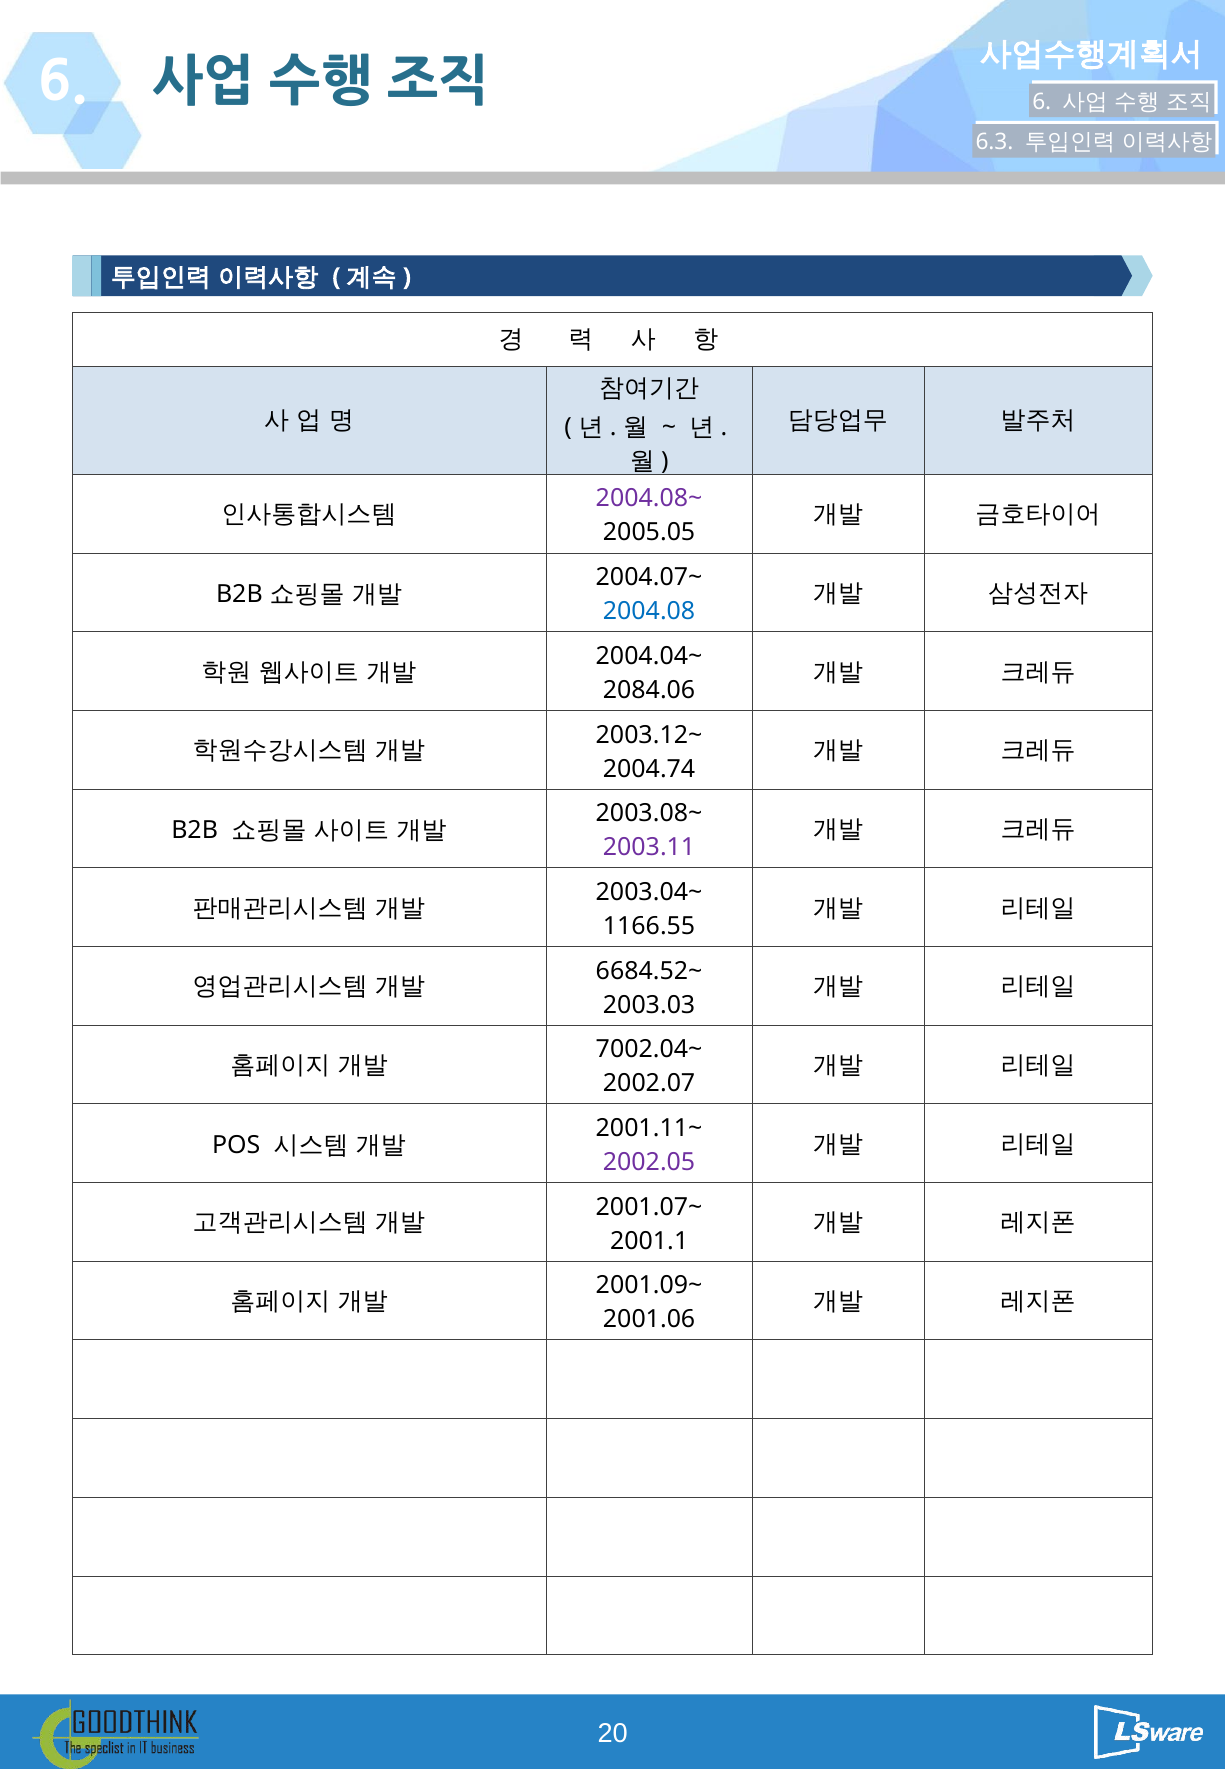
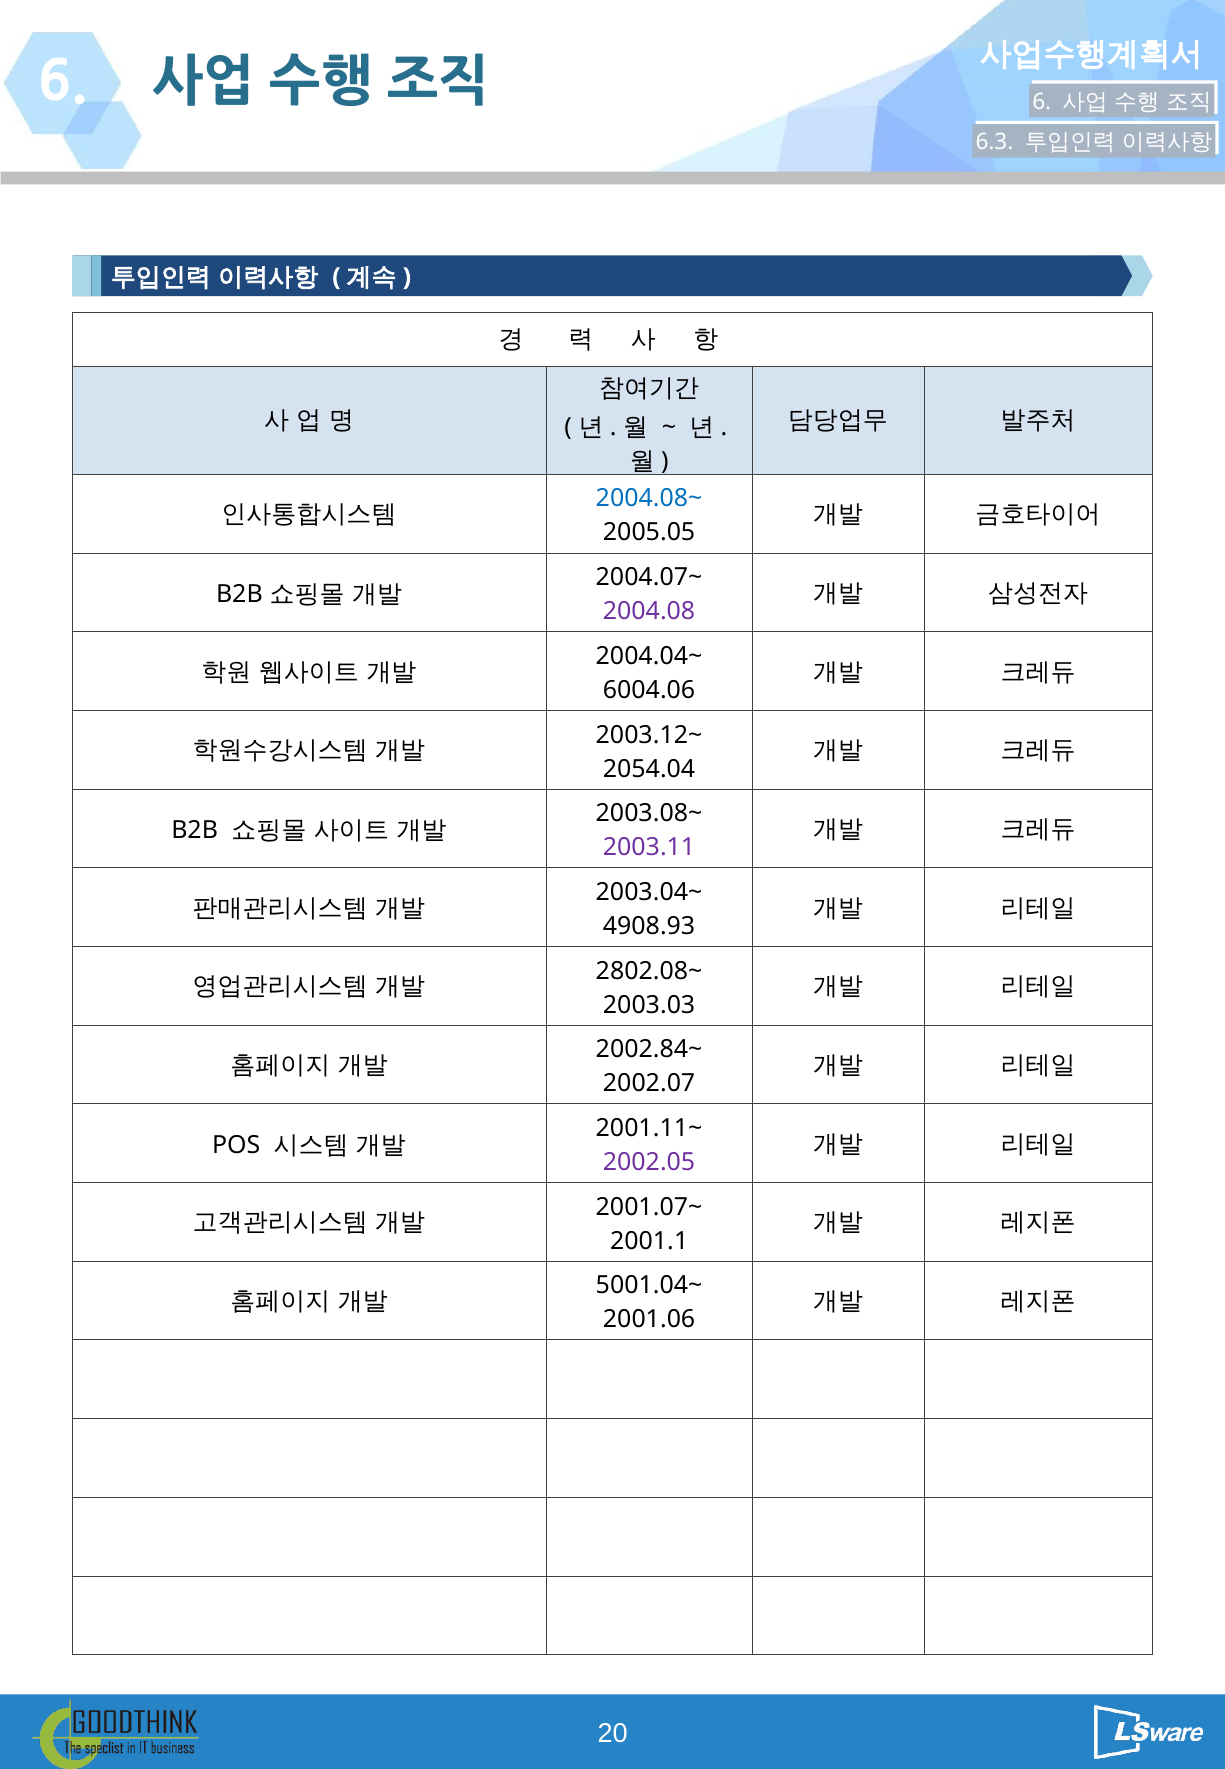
2004.08~ colour: purple -> blue
2004.08 colour: blue -> purple
2084.06: 2084.06 -> 6004.06
2004.74: 2004.74 -> 2054.04
1166.55: 1166.55 -> 4908.93
6684.52~: 6684.52~ -> 2802.08~
7002.04~: 7002.04~ -> 2002.84~
2001.09~: 2001.09~ -> 5001.04~
